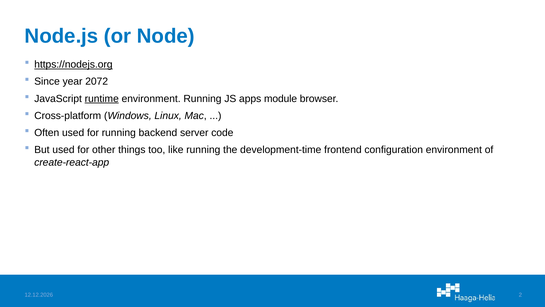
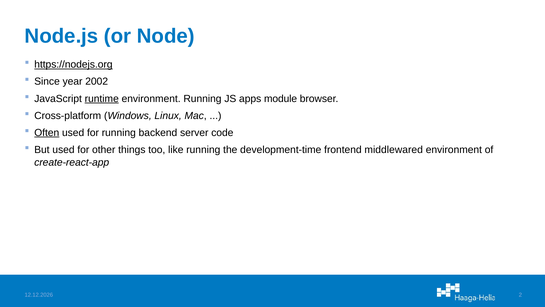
2072: 2072 -> 2002
Often underline: none -> present
configuration: configuration -> middlewared
